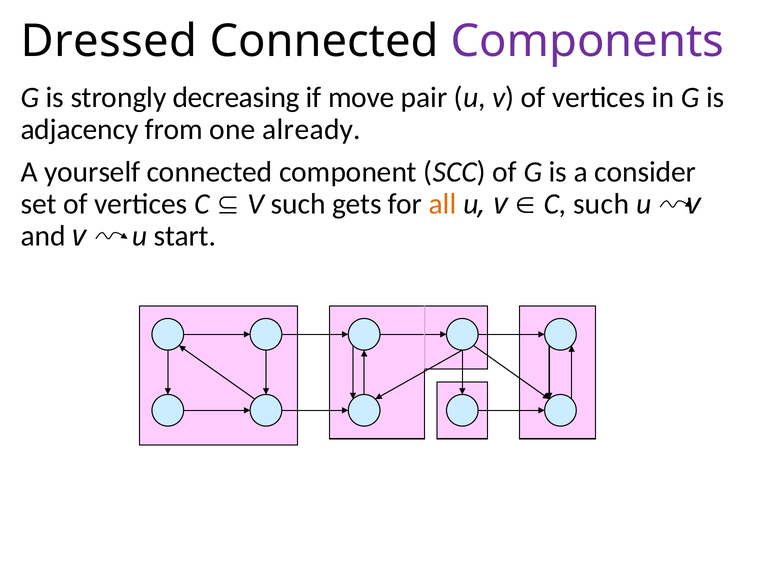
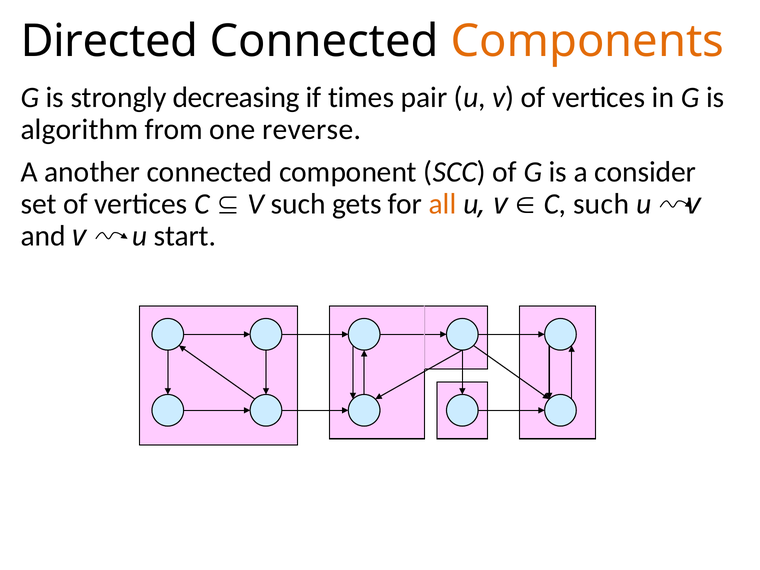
Dressed: Dressed -> Directed
Components colour: purple -> orange
move: move -> times
adjacency: adjacency -> algorithm
already: already -> reverse
yourself: yourself -> another
